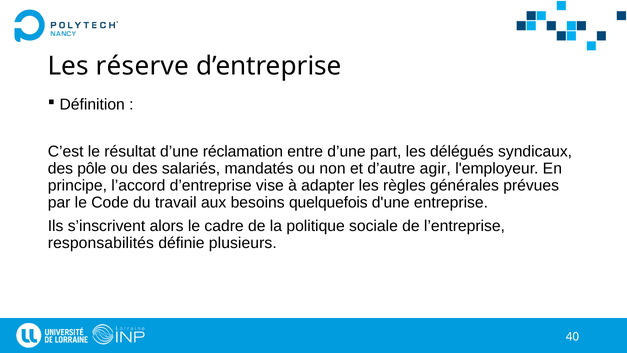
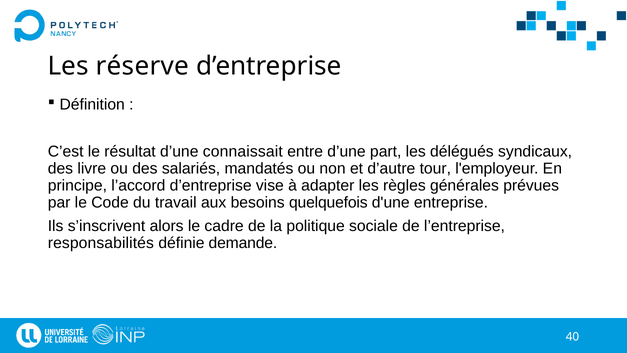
réclamation: réclamation -> connaissait
pôle: pôle -> livre
agir: agir -> tour
plusieurs: plusieurs -> demande
